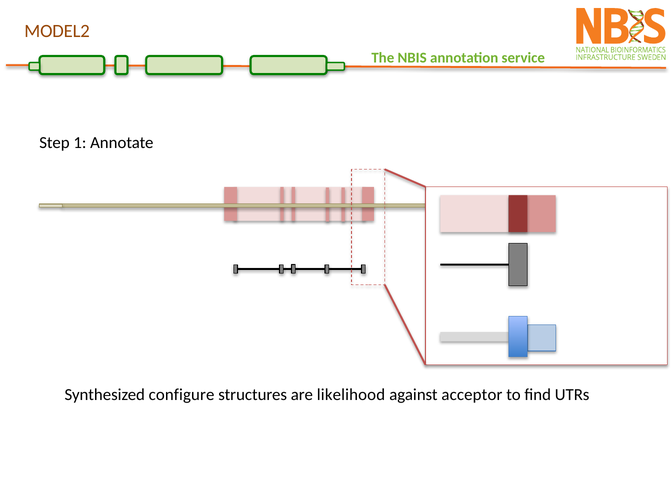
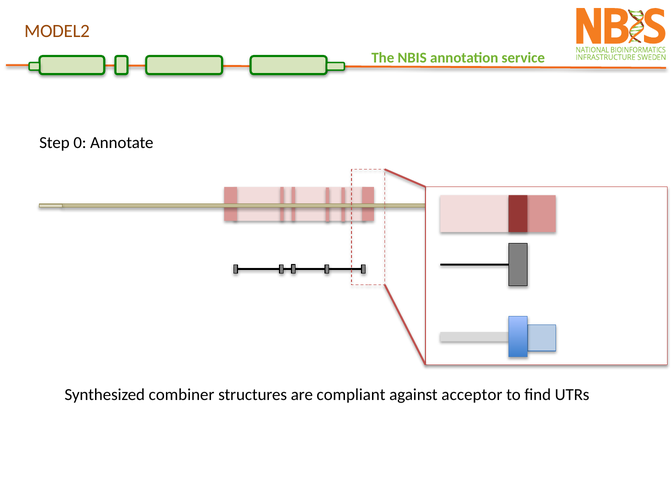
1: 1 -> 0
configure: configure -> combiner
likelihood: likelihood -> compliant
